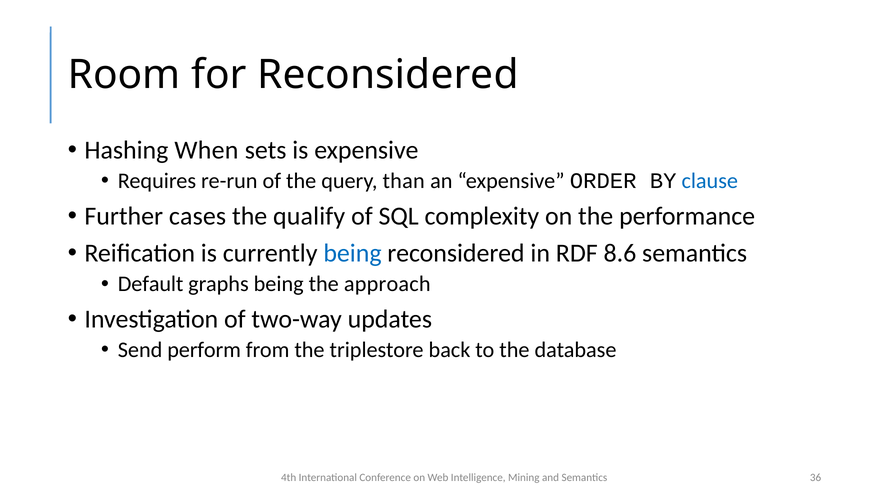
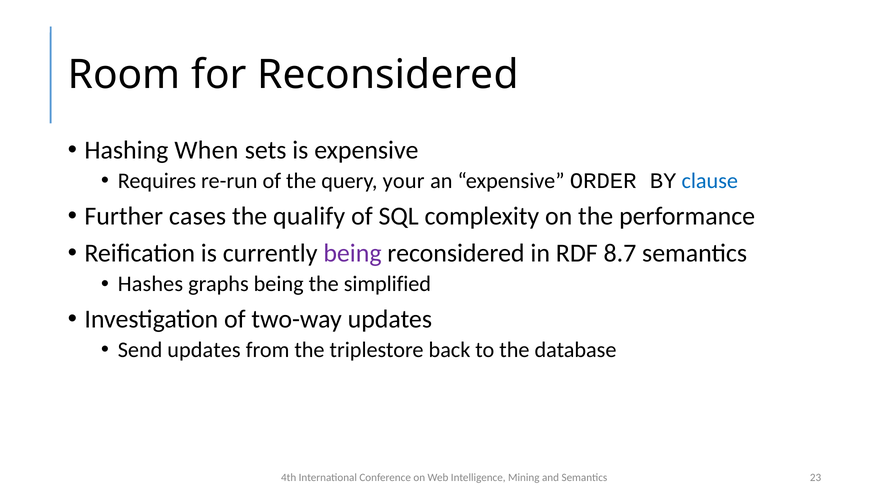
than: than -> your
being at (352, 253) colour: blue -> purple
8.6: 8.6 -> 8.7
Default: Default -> Hashes
approach: approach -> simplified
Send perform: perform -> updates
36: 36 -> 23
